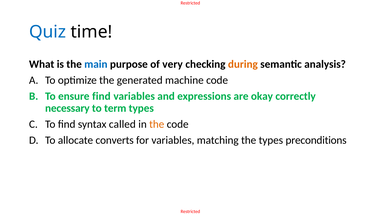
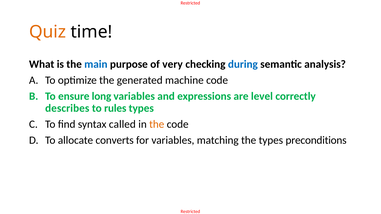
Quiz colour: blue -> orange
during colour: orange -> blue
ensure find: find -> long
okay: okay -> level
necessary: necessary -> describes
term: term -> rules
